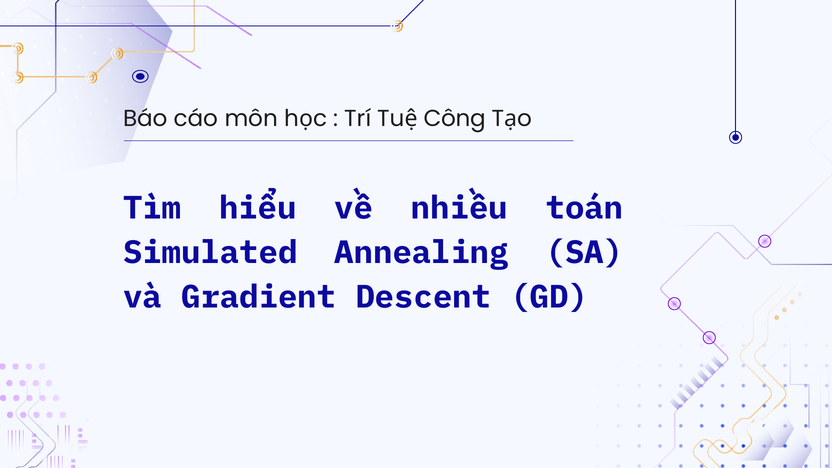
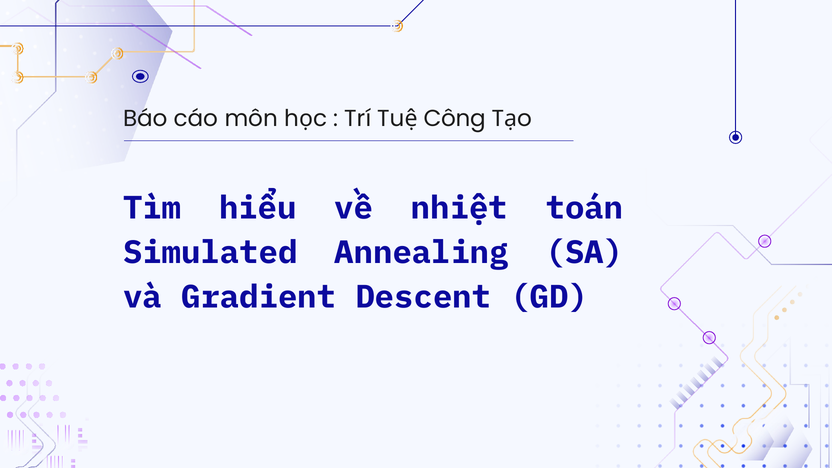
nhiều: nhiều -> nhiệt
